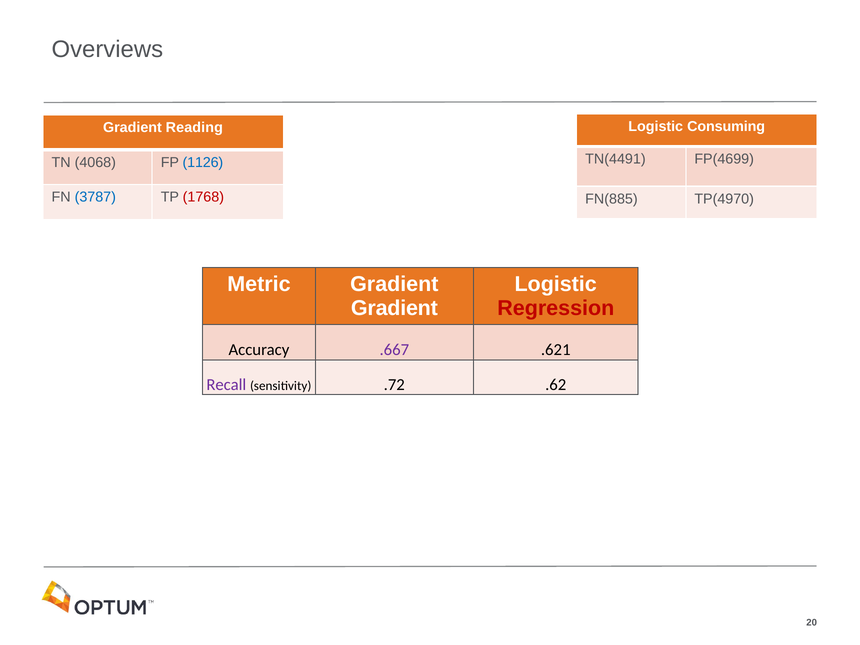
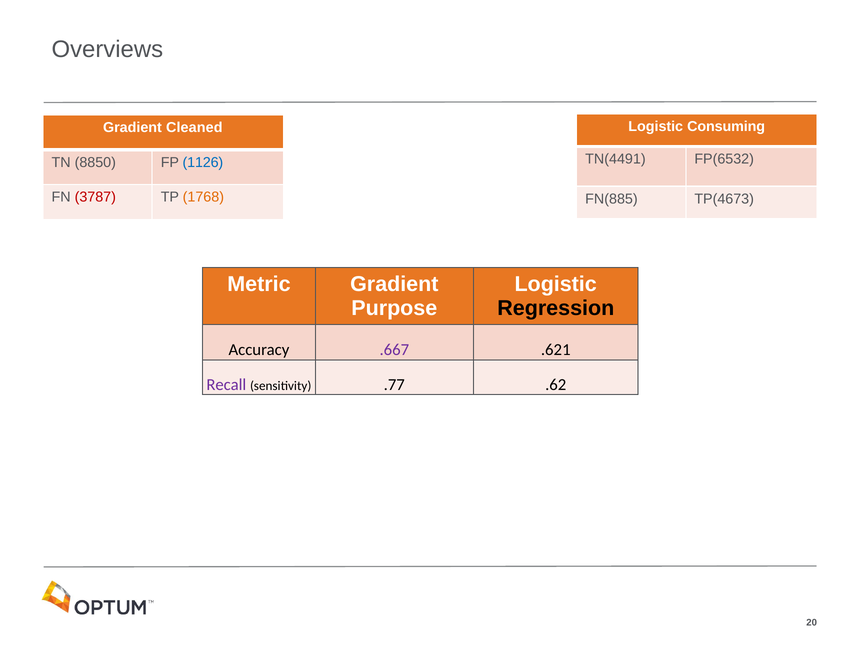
Reading: Reading -> Cleaned
FP(4699: FP(4699 -> FP(6532
4068: 4068 -> 8850
3787 colour: blue -> red
1768 colour: red -> orange
TP(4970: TP(4970 -> TP(4673
Gradient at (394, 308): Gradient -> Purpose
Regression colour: red -> black
.72: .72 -> .77
